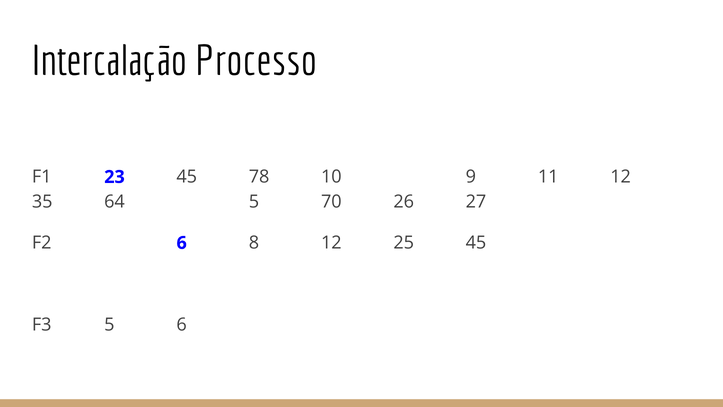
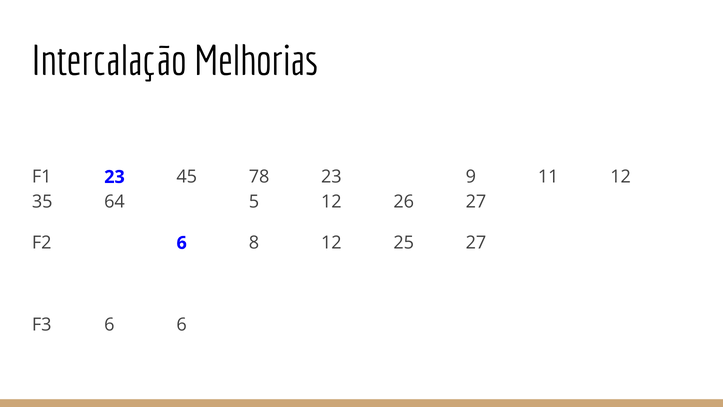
Processo: Processo -> Melhorias
78 10: 10 -> 23
5 70: 70 -> 12
25 45: 45 -> 27
F3 5: 5 -> 6
